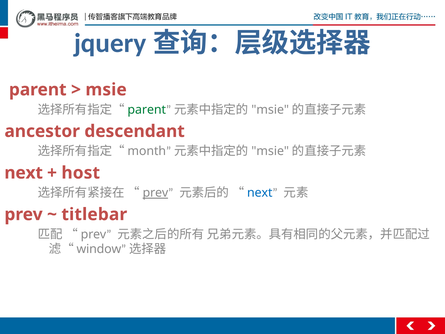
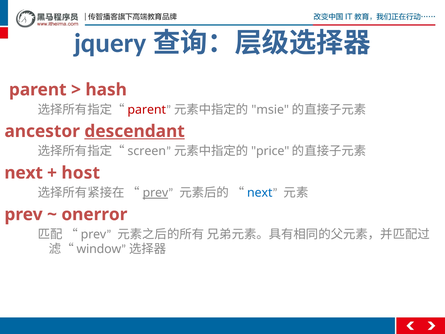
msie at (106, 90): msie -> hash
parent at (147, 110) colour: green -> red
descendant underline: none -> present
month: month -> screen
msie at (270, 151): msie -> price
titlebar: titlebar -> onerror
